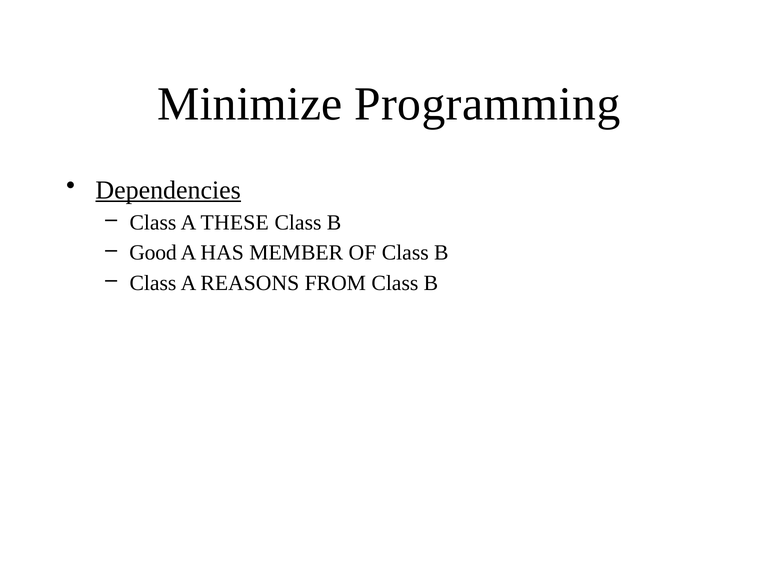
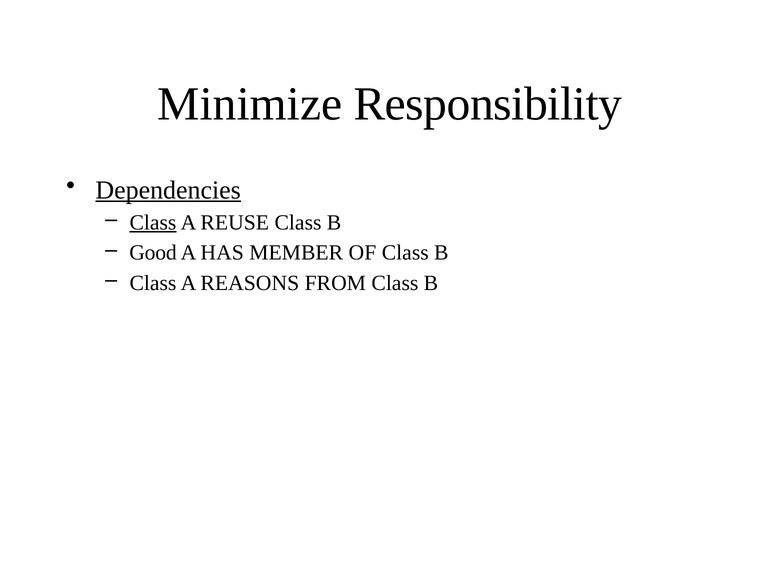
Programming: Programming -> Responsibility
Class at (153, 223) underline: none -> present
THESE: THESE -> REUSE
